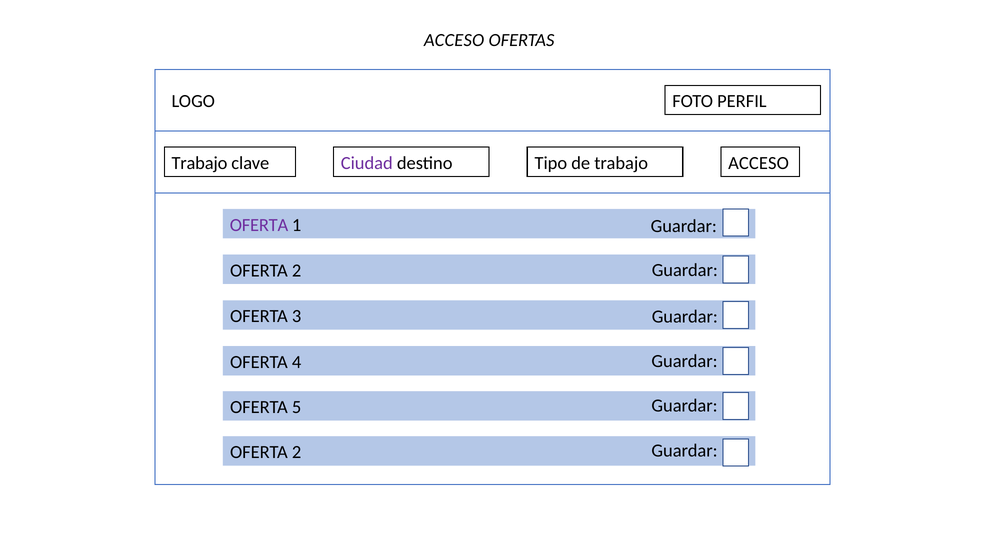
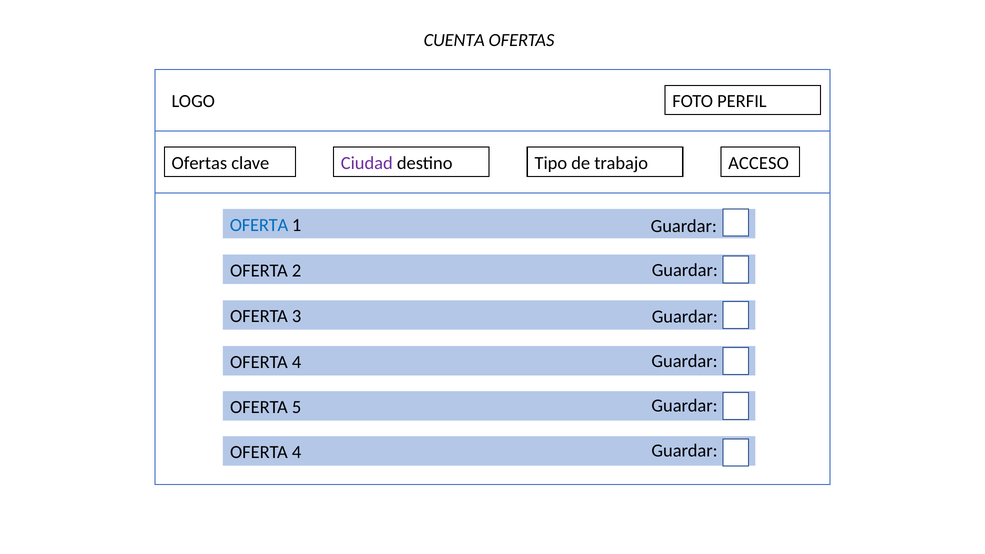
ACCESO at (454, 40): ACCESO -> CUENTA
Trabajo at (199, 163): Trabajo -> Ofertas
OFERTA at (259, 225) colour: purple -> blue
2 at (297, 452): 2 -> 4
